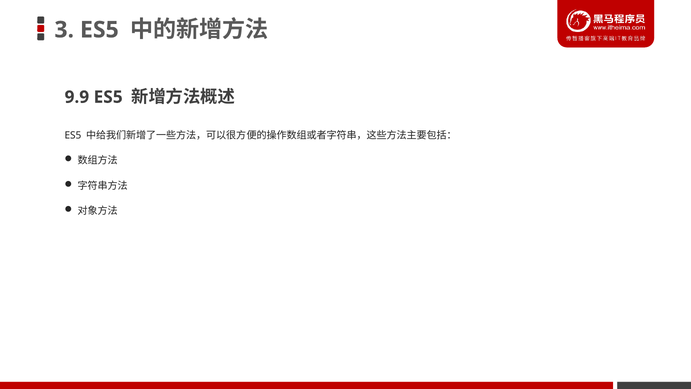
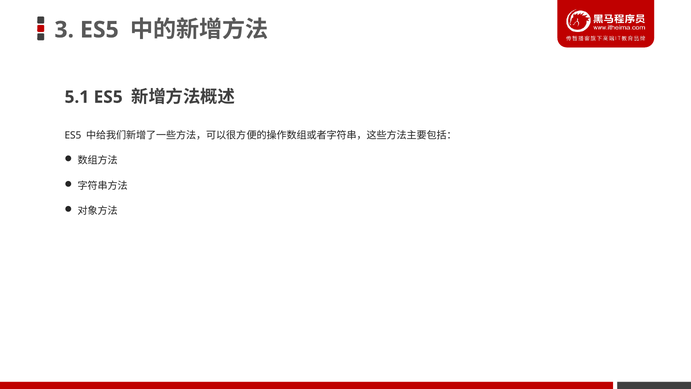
9.9: 9.9 -> 5.1
